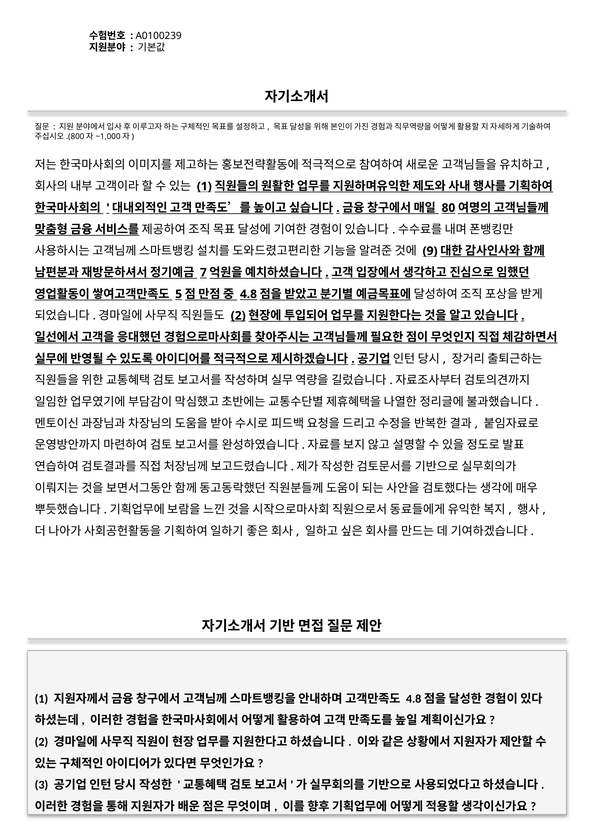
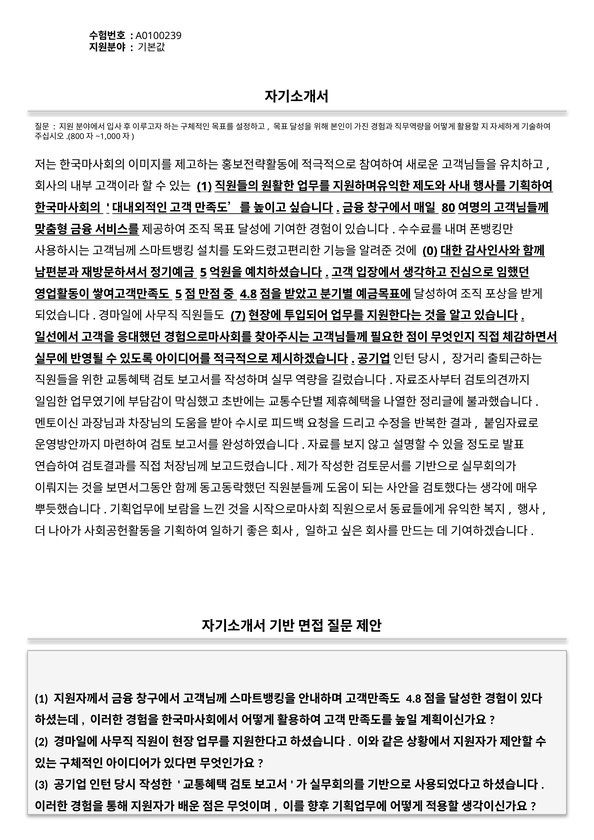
9: 9 -> 0
7 at (203, 273): 7 -> 5
2 at (238, 316): 2 -> 7
